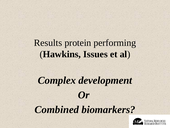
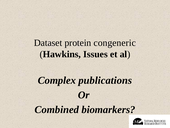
Results: Results -> Dataset
performing: performing -> congeneric
development: development -> publications
